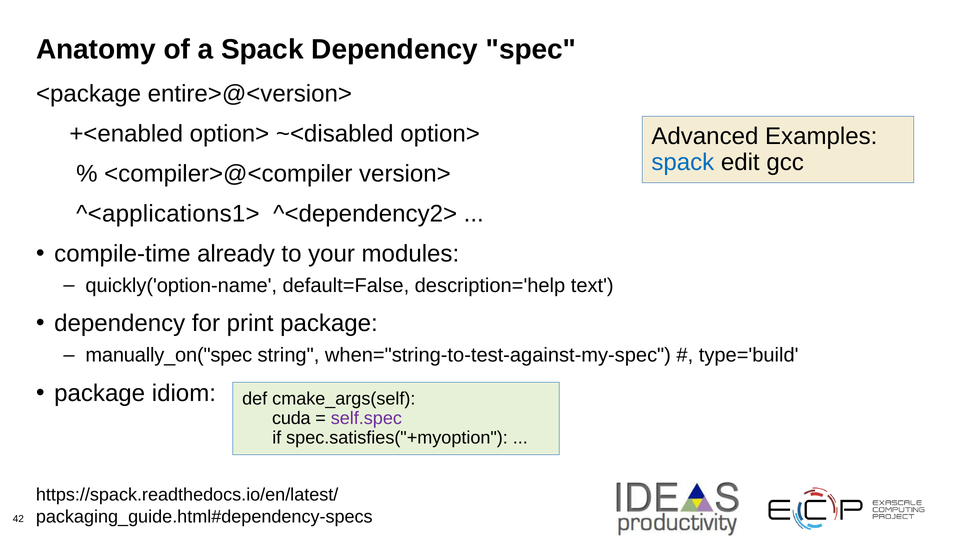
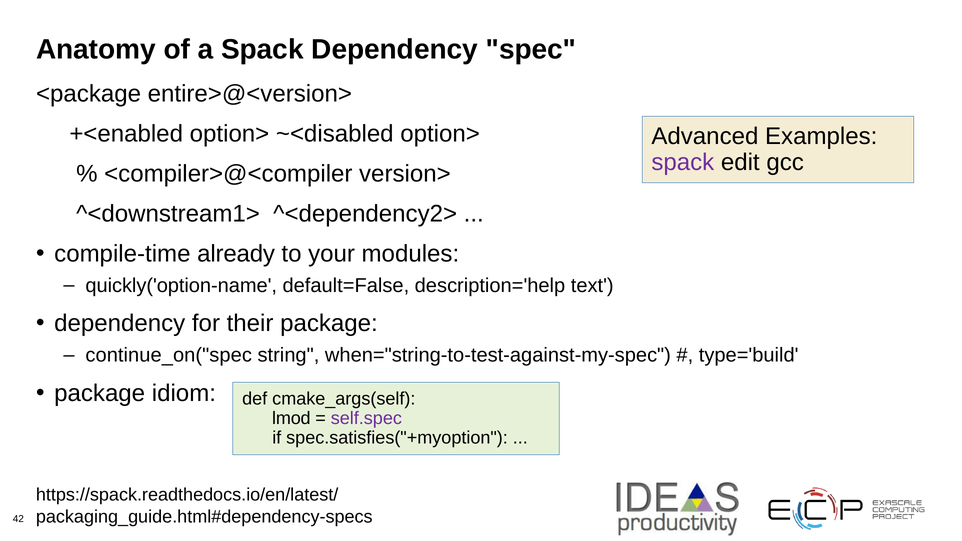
spack at (683, 162) colour: blue -> purple
^<applications1>: ^<applications1> -> ^<downstream1>
print: print -> their
manually_on("spec: manually_on("spec -> continue_on("spec
cuda: cuda -> lmod
